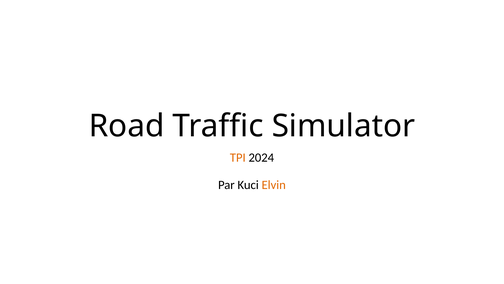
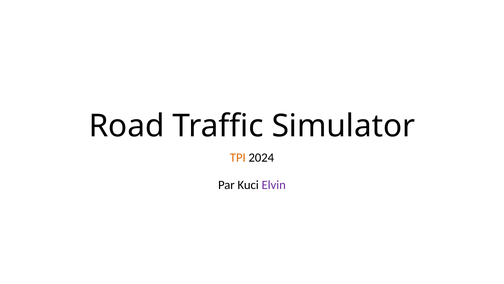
Elvin colour: orange -> purple
